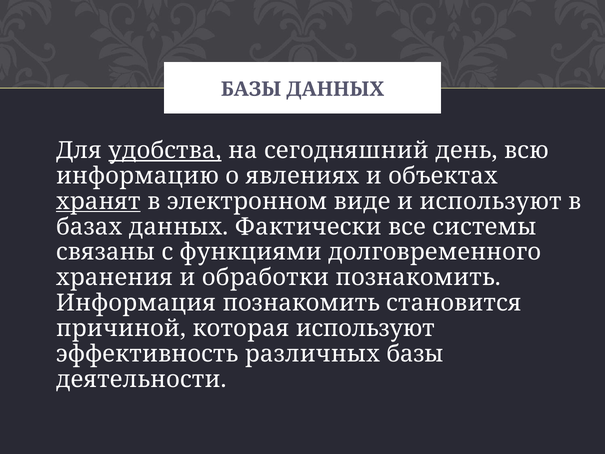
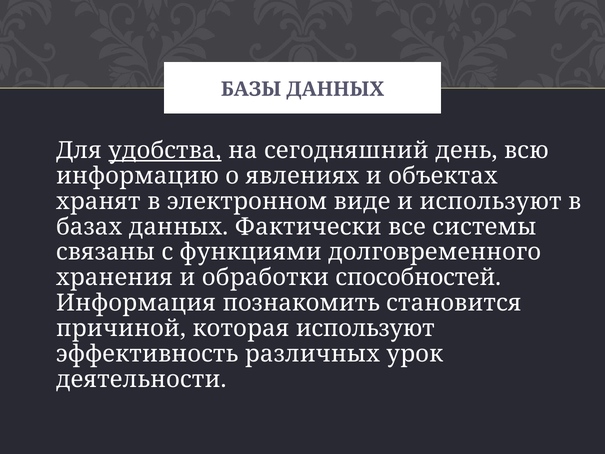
хранят underline: present -> none
обработки познакомить: познакомить -> способностей
различных базы: базы -> урок
